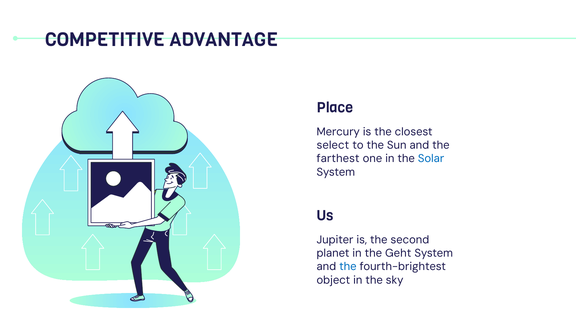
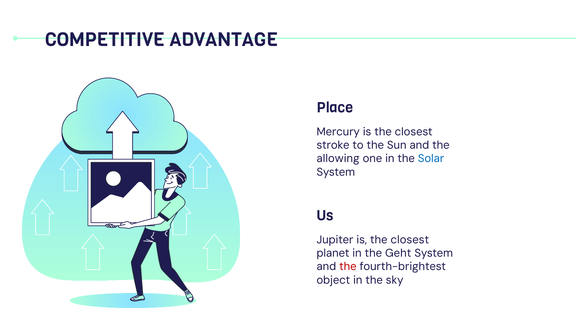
select: select -> stroke
farthest: farthest -> allowing
Jupiter is the second: second -> closest
the at (348, 267) colour: blue -> red
